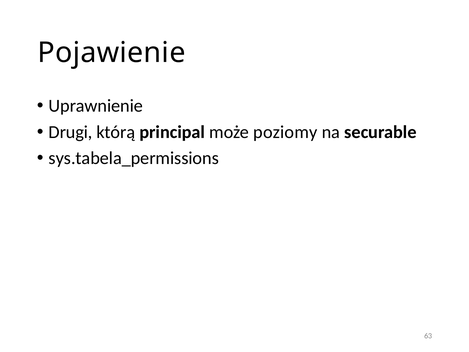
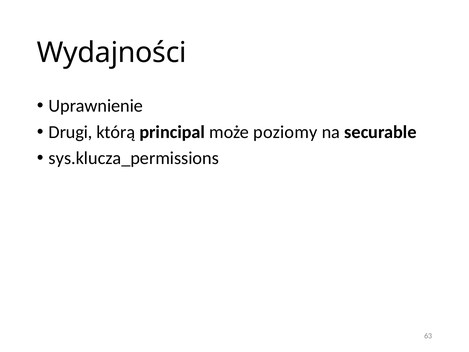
Pojawienie: Pojawienie -> Wydajności
sys.tabela_permissions: sys.tabela_permissions -> sys.klucza_permissions
